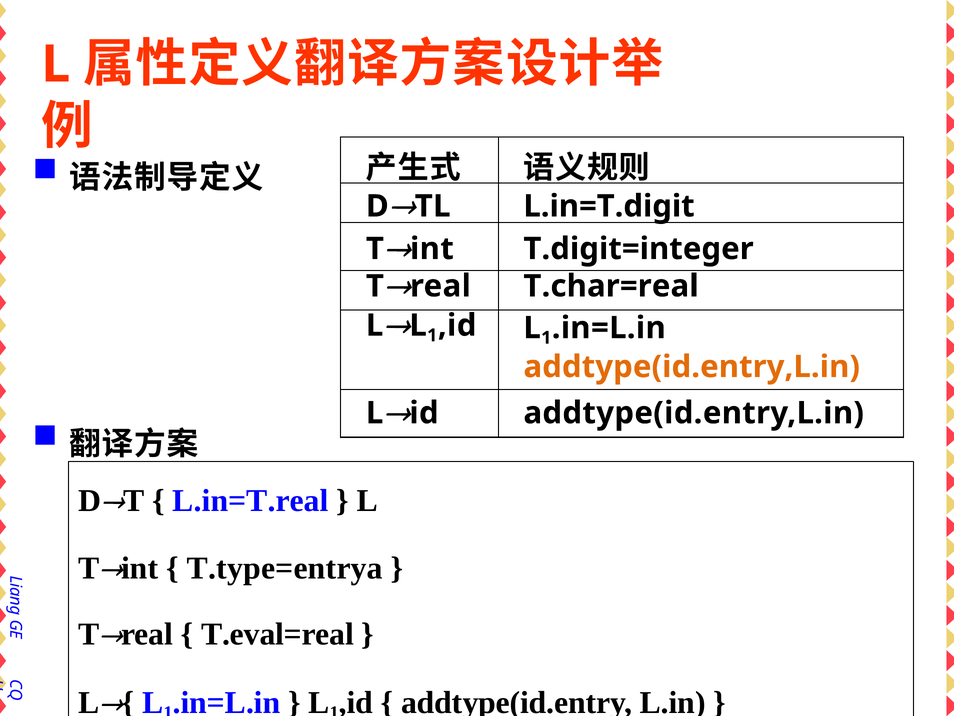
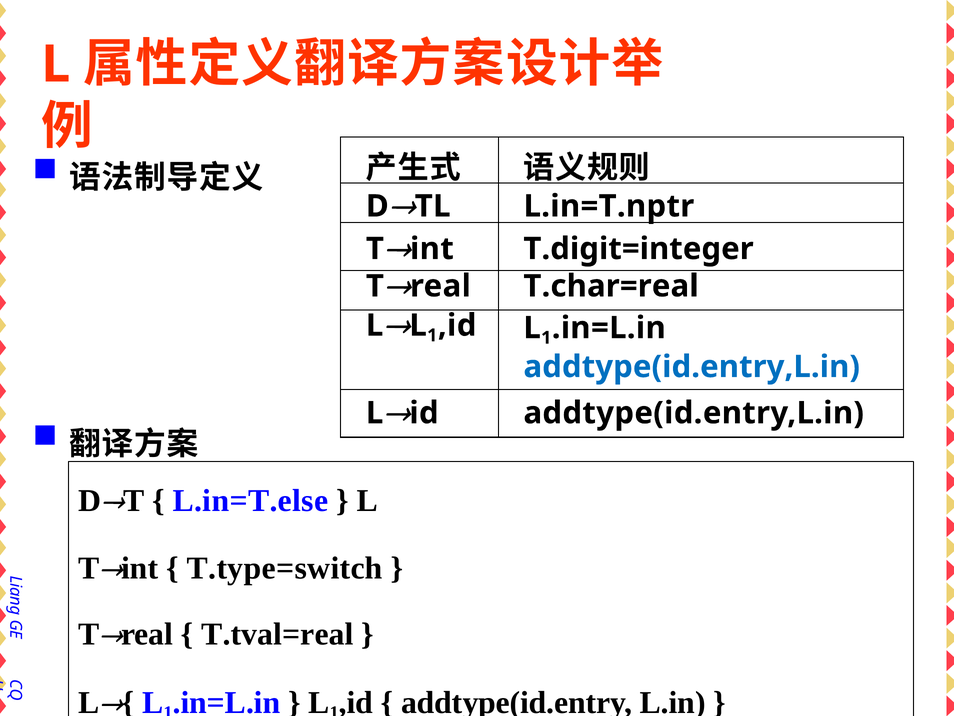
L.in=T.digit: L.in=T.digit -> L.in=T.nptr
addtype(id.entry,L.in at (692, 367) colour: orange -> blue
L.in=T.real: L.in=T.real -> L.in=T.else
T.type=entrya: T.type=entrya -> T.type=switch
T.eval=real: T.eval=real -> T.tval=real
